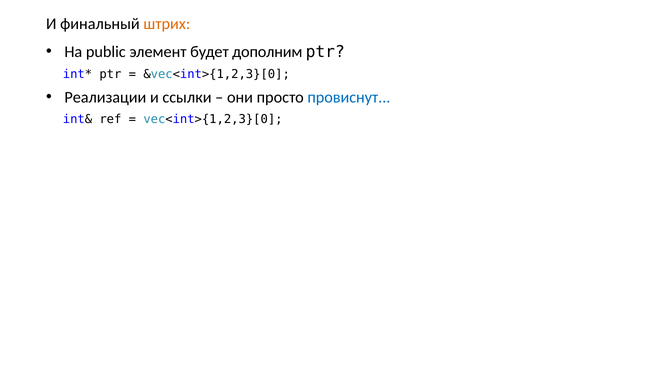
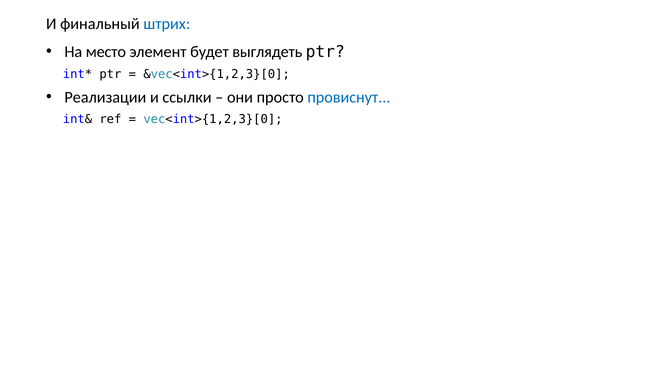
штрих colour: orange -> blue
public: public -> место
дополним: дополним -> выглядеть
